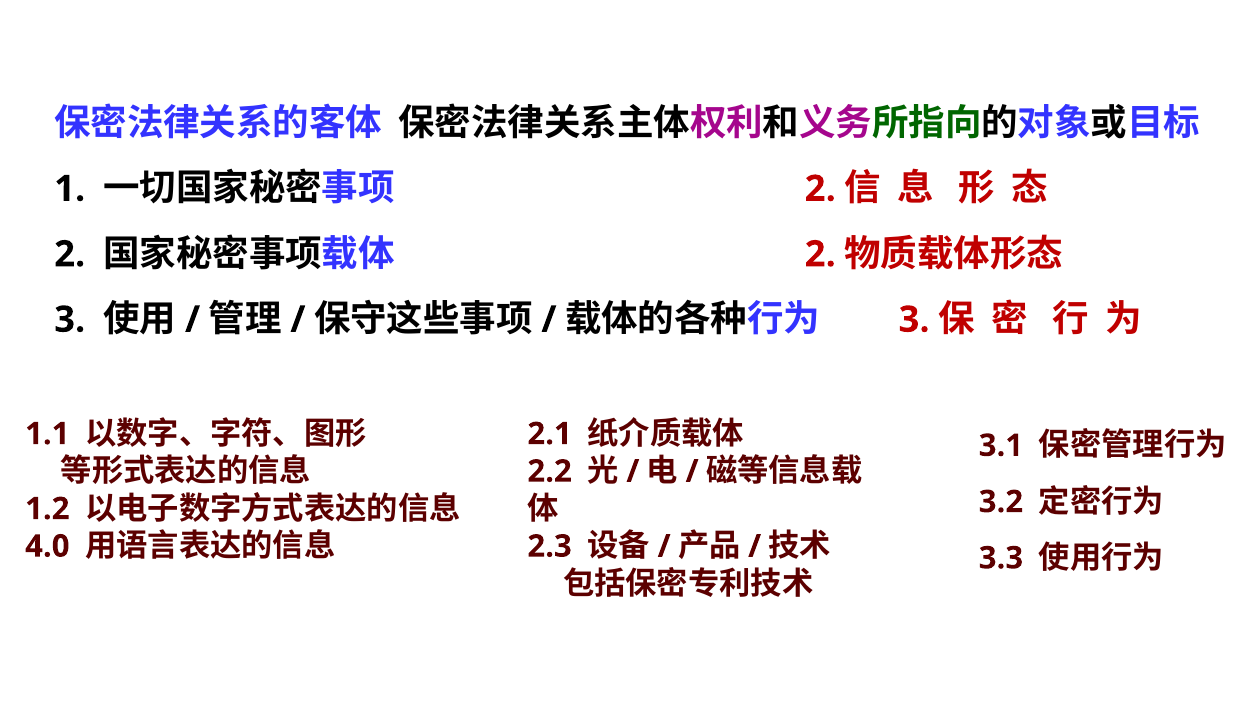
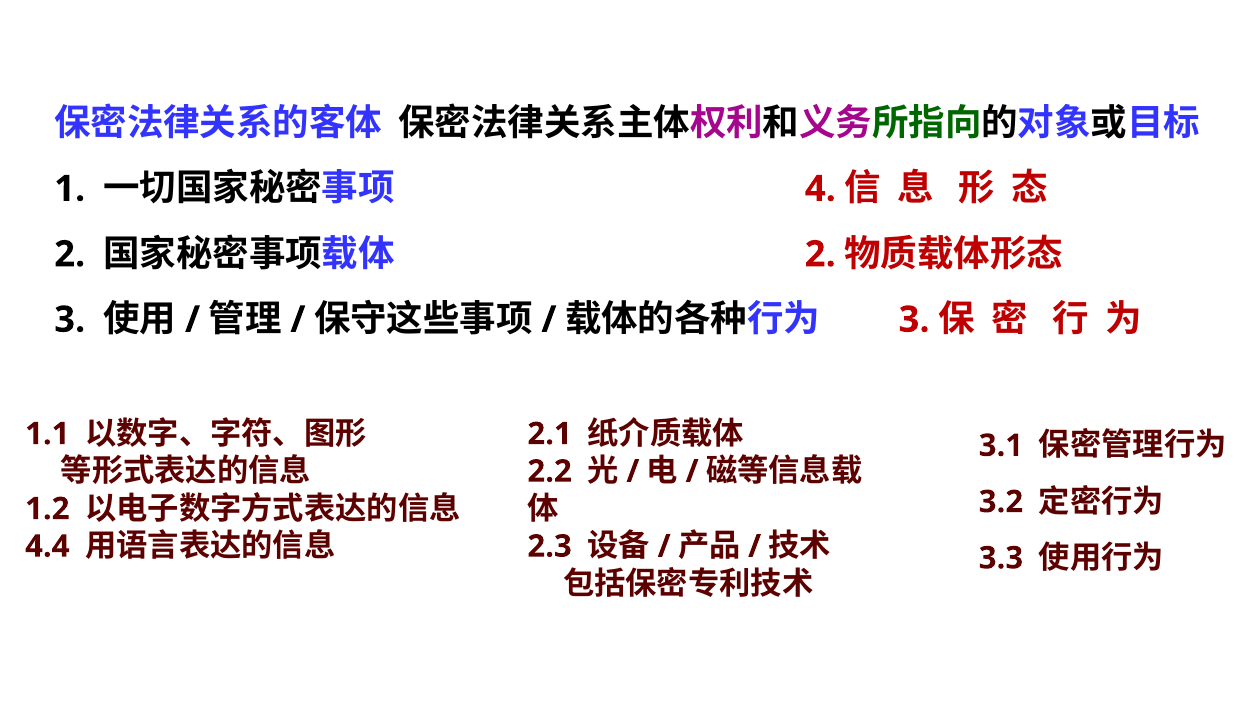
2 at (820, 189): 2 -> 4
4.0: 4.0 -> 4.4
